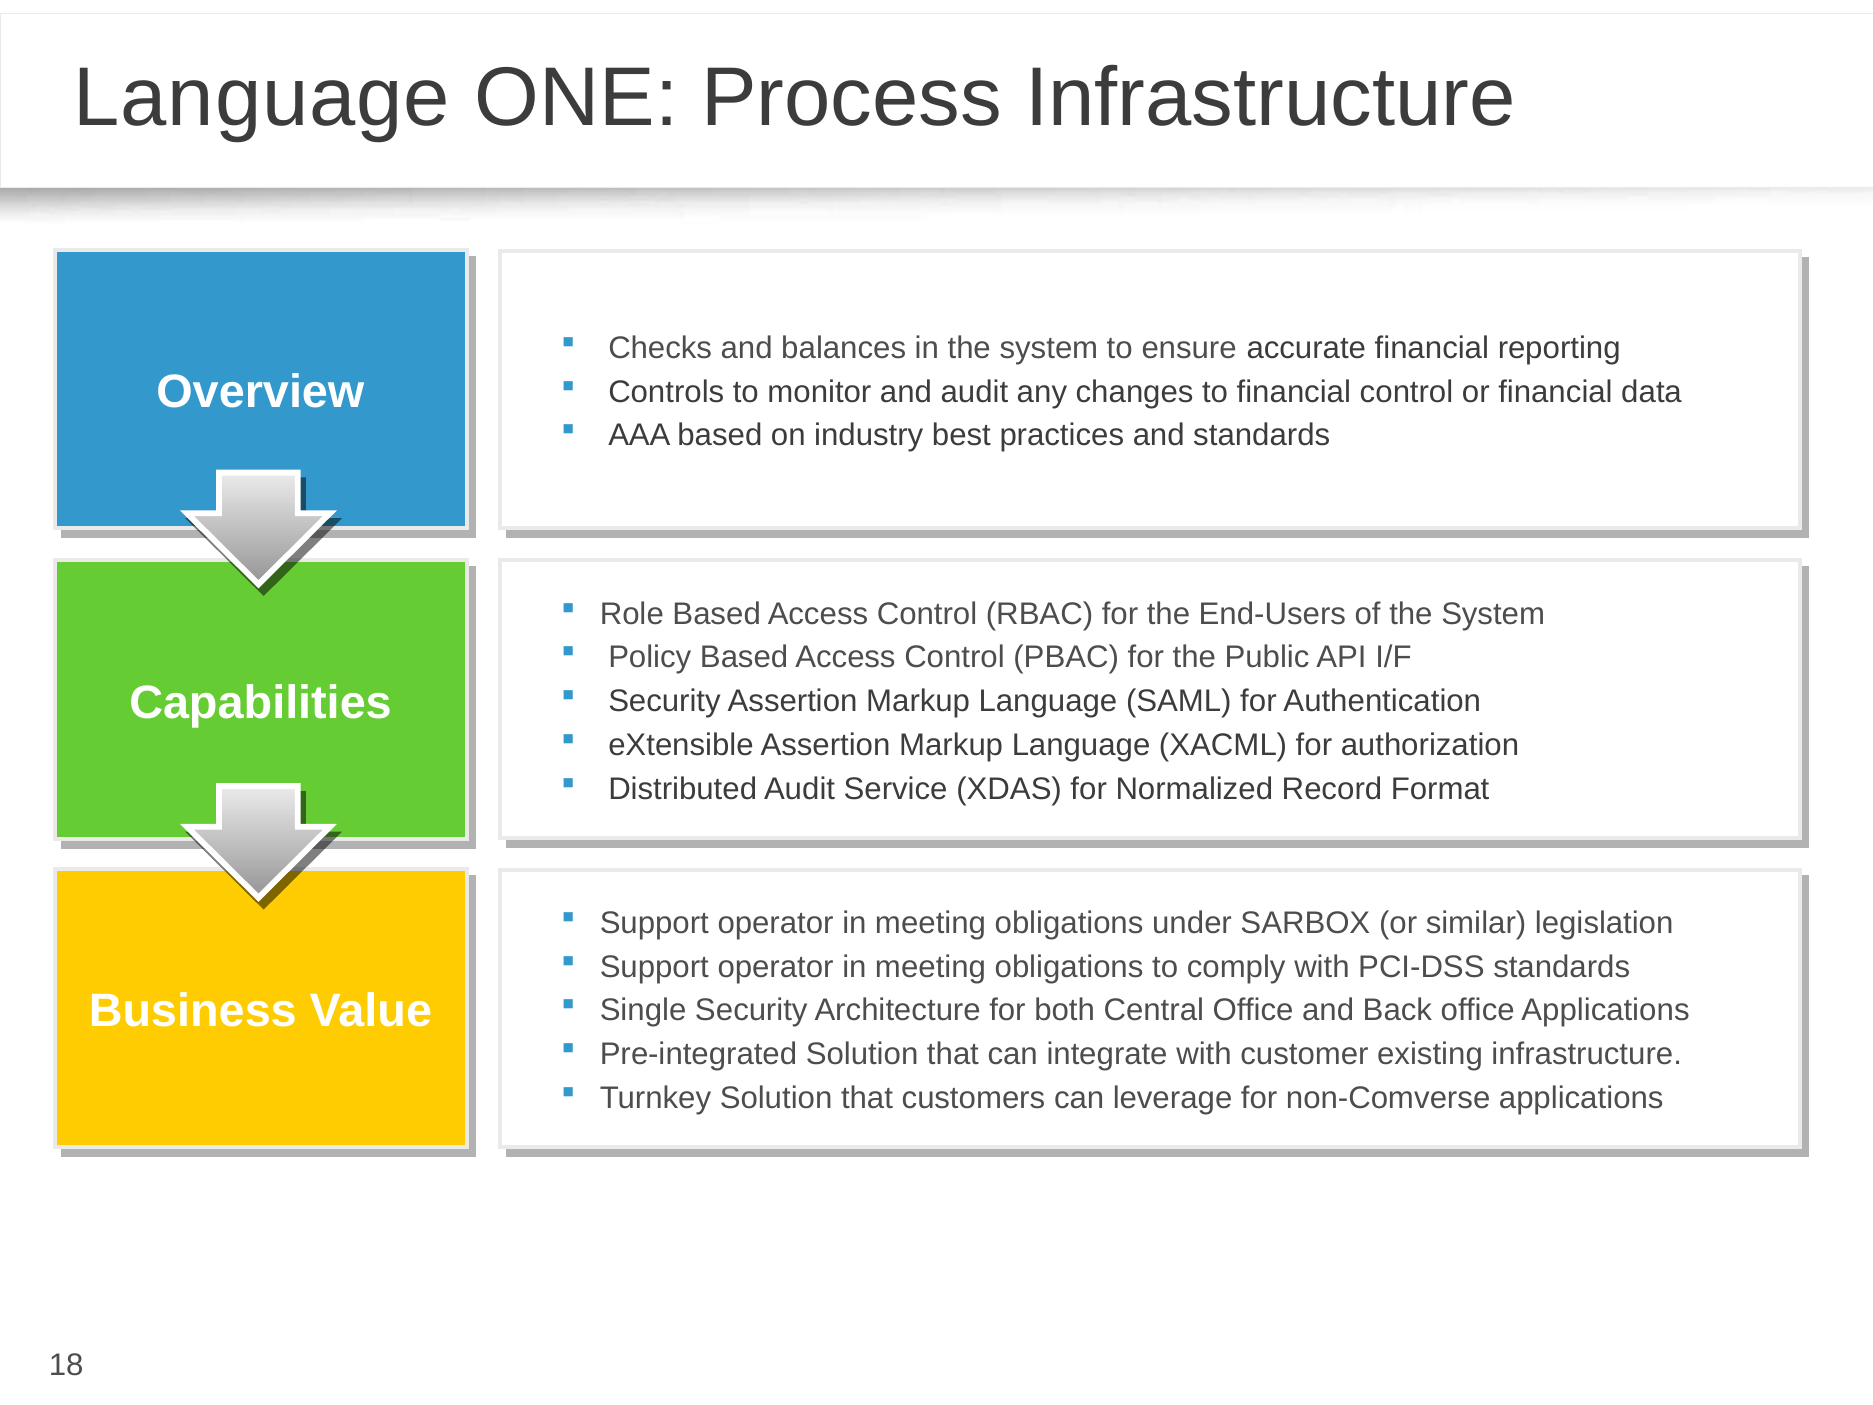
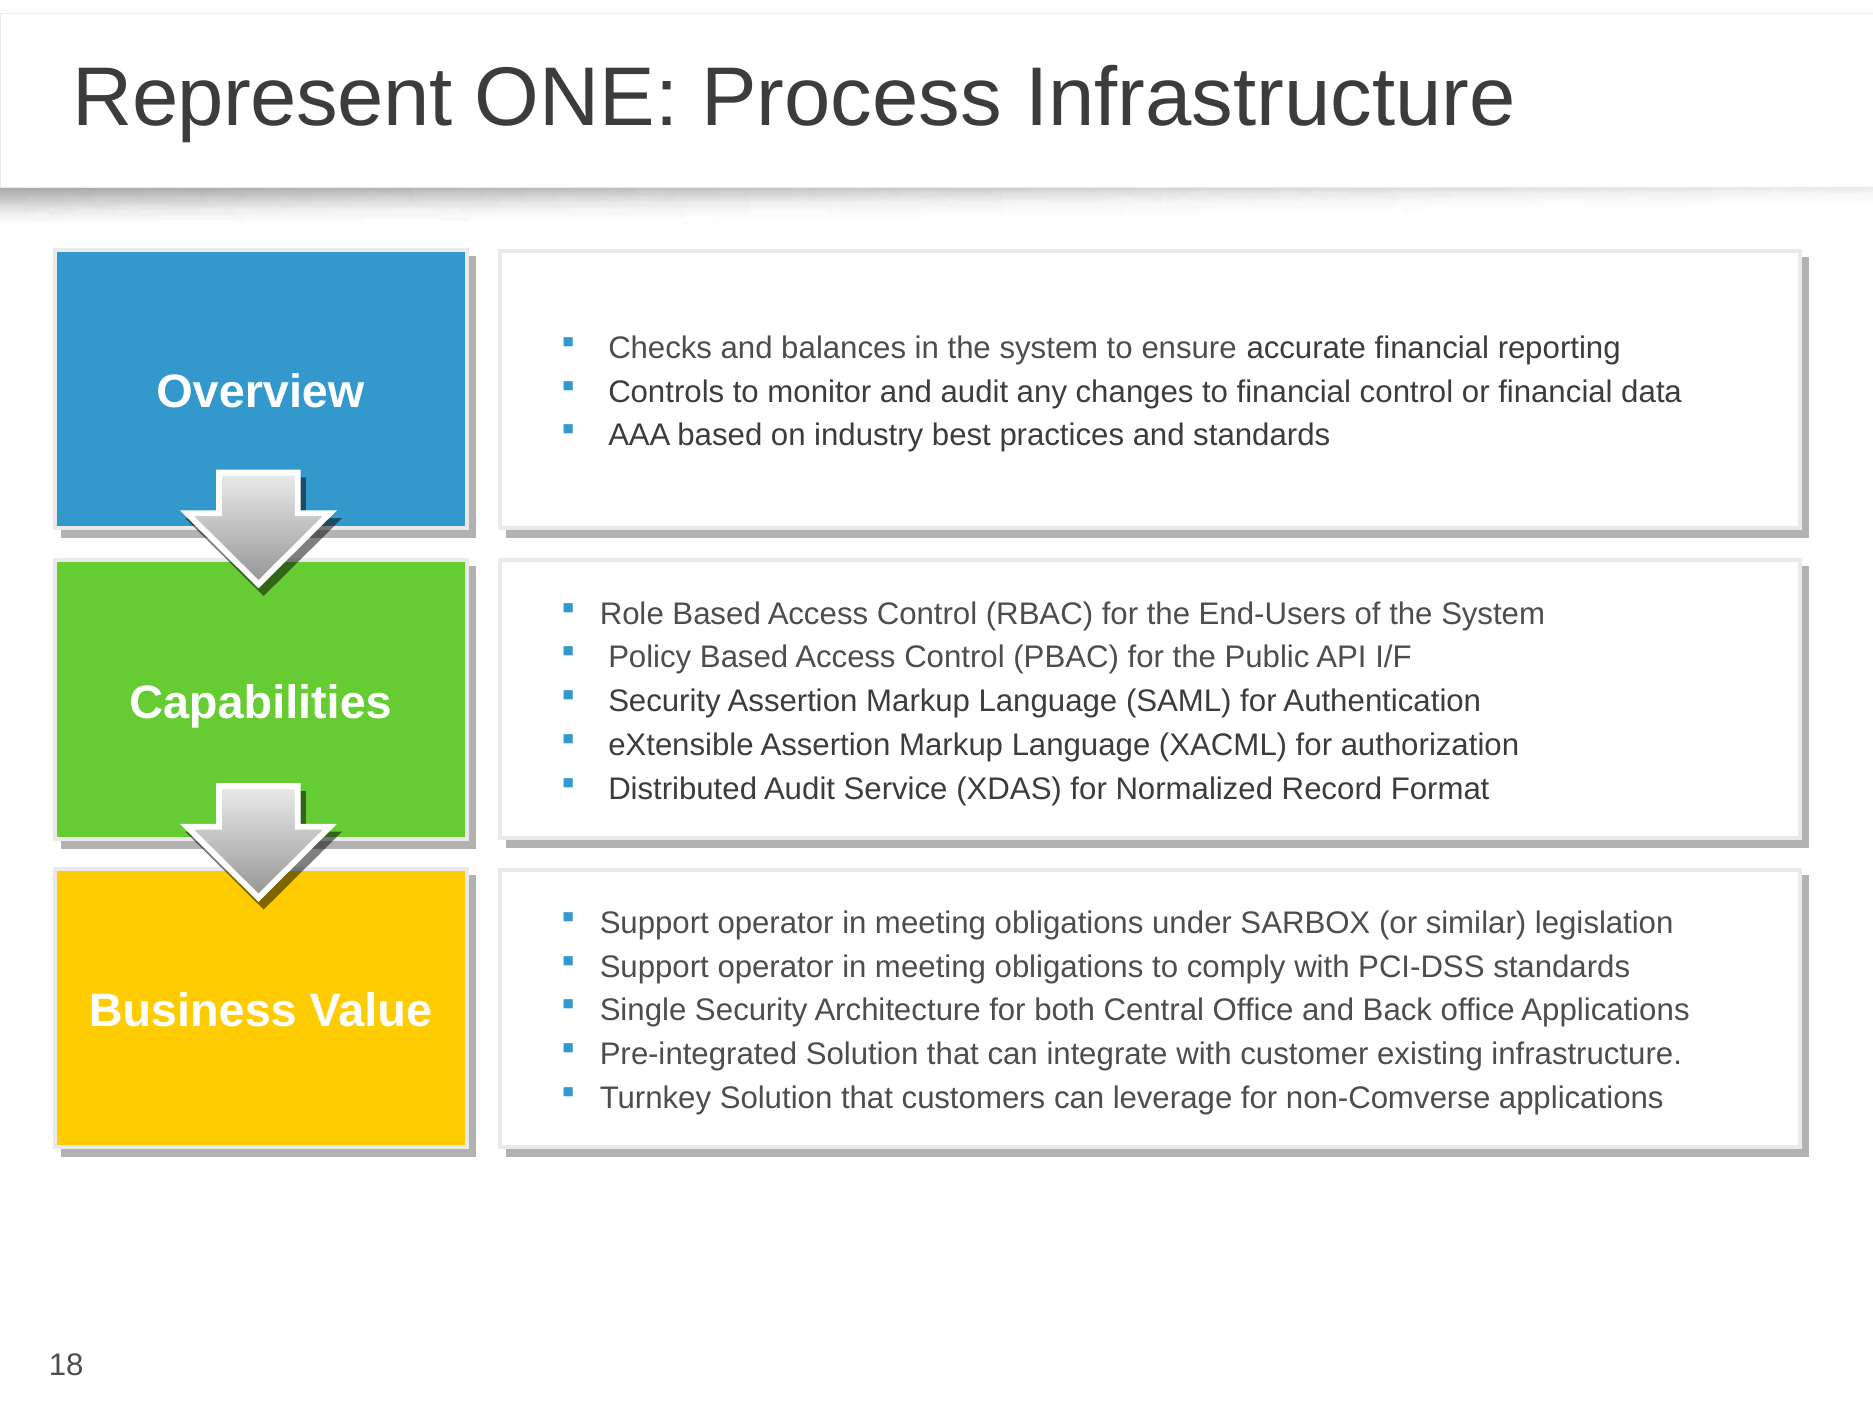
Language at (262, 98): Language -> Represent
